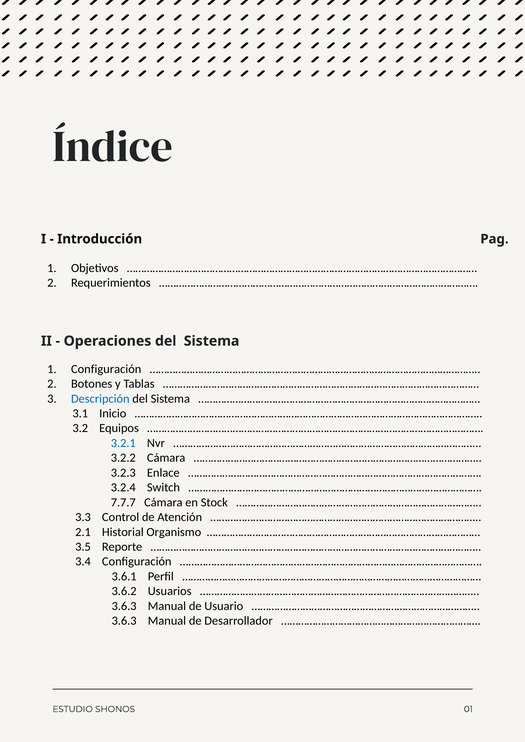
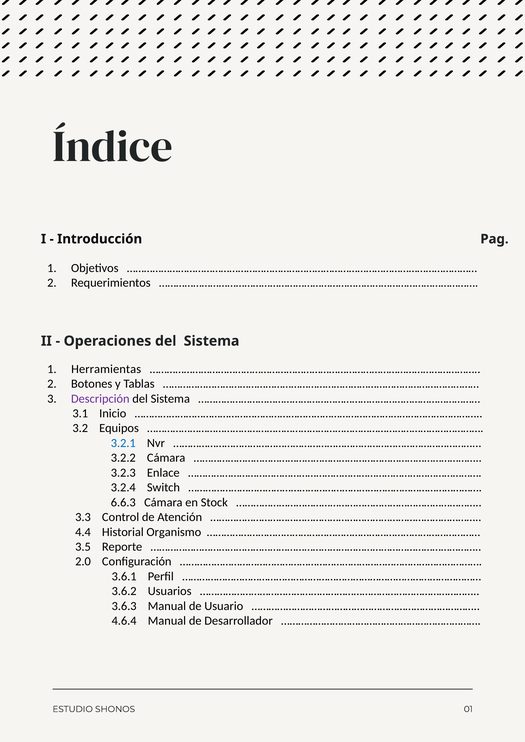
Configuración at (106, 369): Configuración -> Herramientas
Descripción colour: blue -> purple
7.7.7: 7.7.7 -> 6.6.3
2.1: 2.1 -> 4.4
3.4: 3.4 -> 2.0
3.6.3 at (124, 622): 3.6.3 -> 4.6.4
